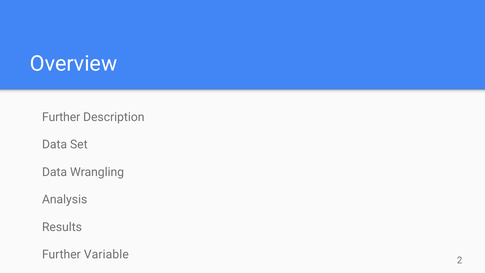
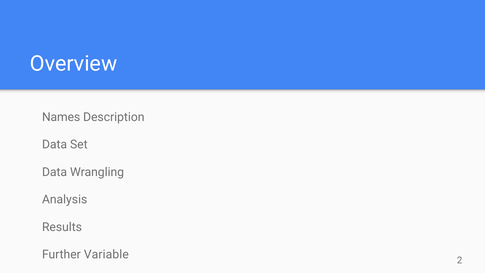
Further at (61, 117): Further -> Names
